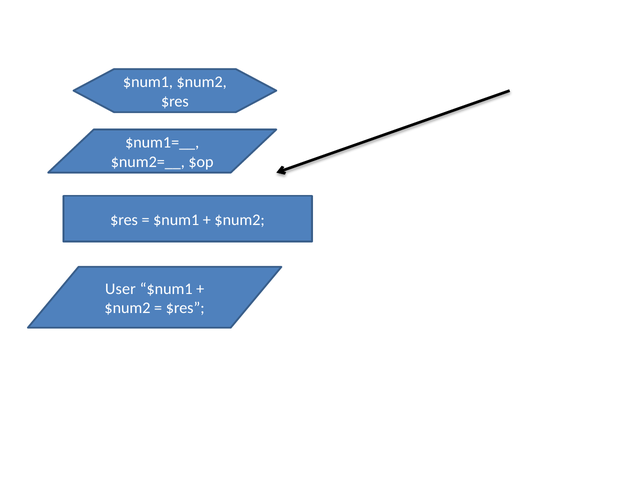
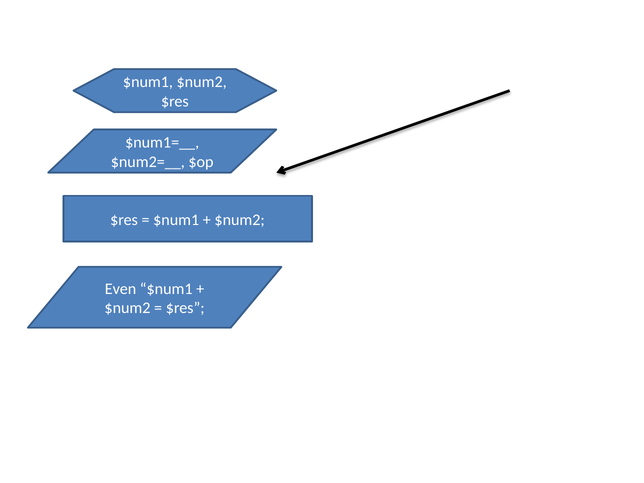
User: User -> Even
